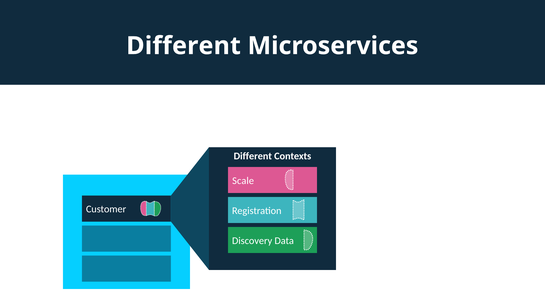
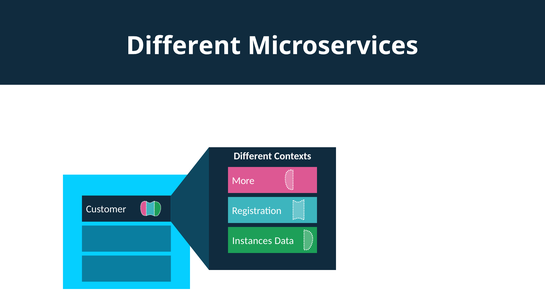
Scale: Scale -> More
Discovery: Discovery -> Instances
